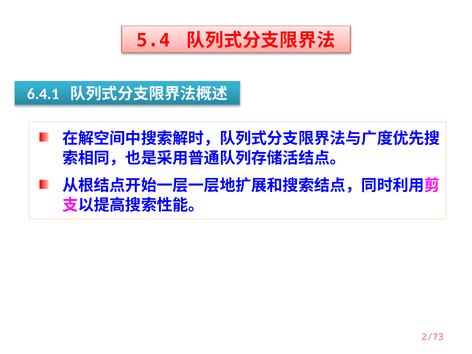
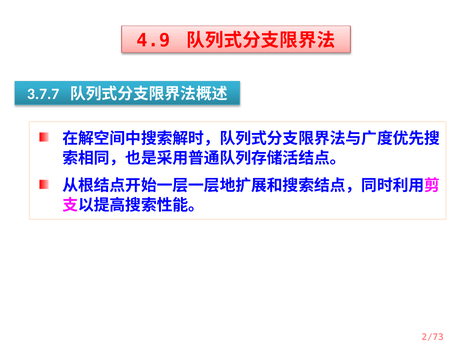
5.4: 5.4 -> 4.9
6.4.1: 6.4.1 -> 3.7.7
